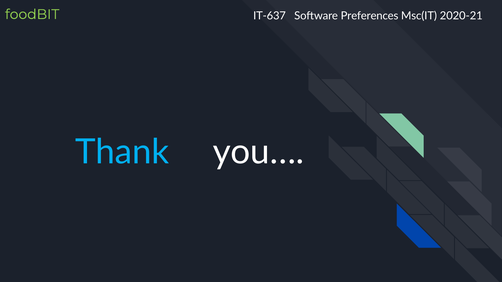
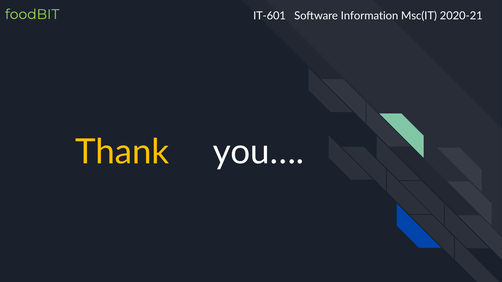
IT-637: IT-637 -> IT-601
Preferences: Preferences -> Information
Thank colour: light blue -> yellow
